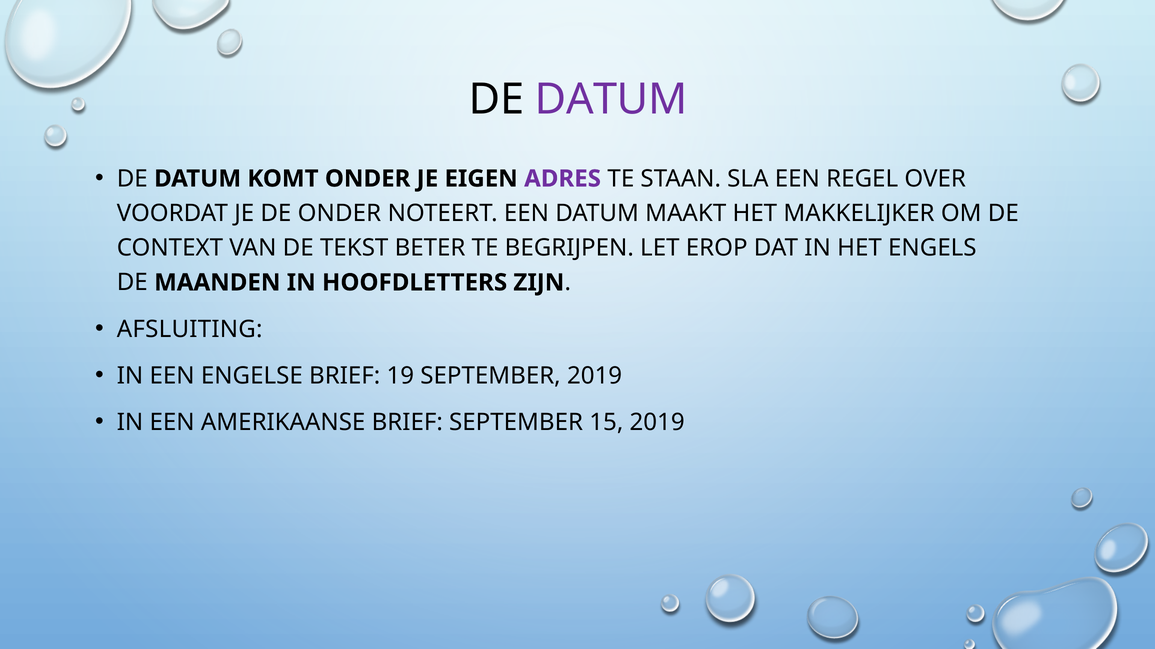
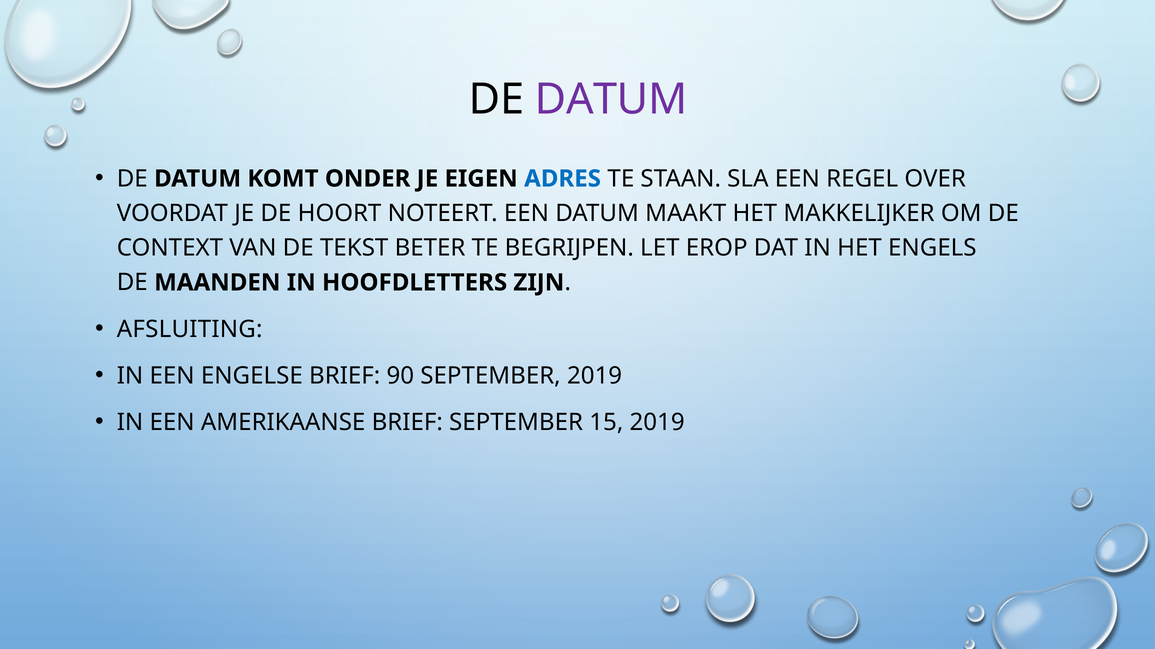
ADRES colour: purple -> blue
DE ONDER: ONDER -> HOORT
19: 19 -> 90
